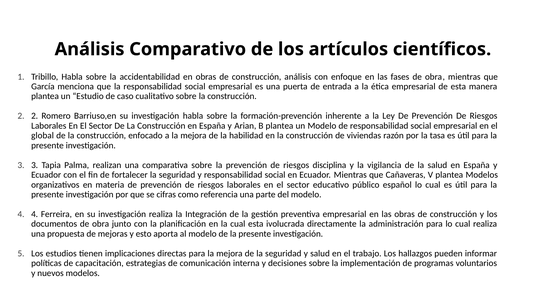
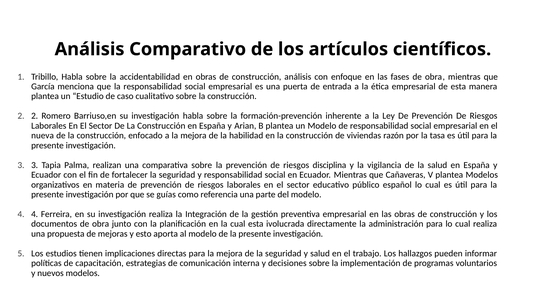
global: global -> nueva
cifras: cifras -> guías
